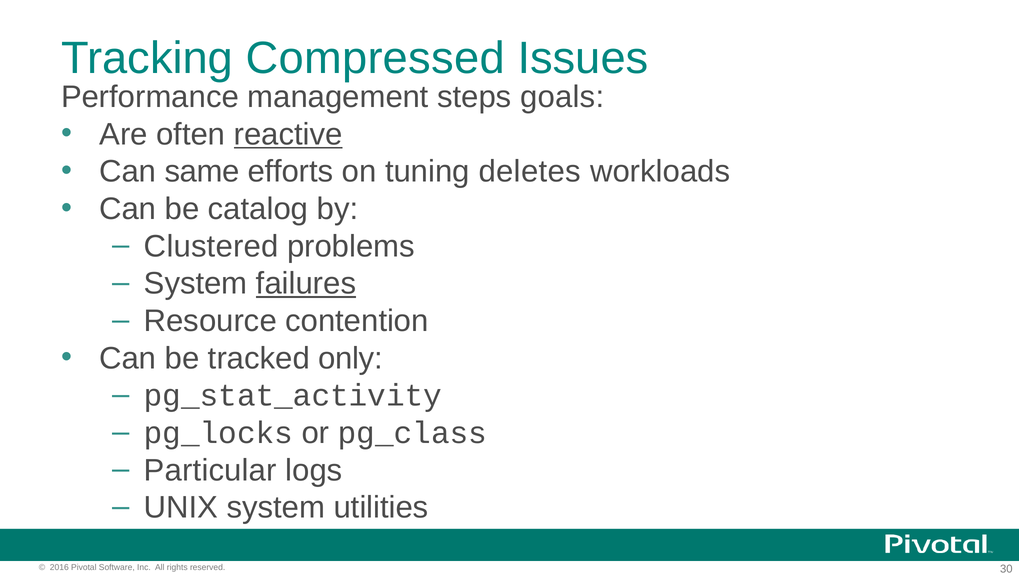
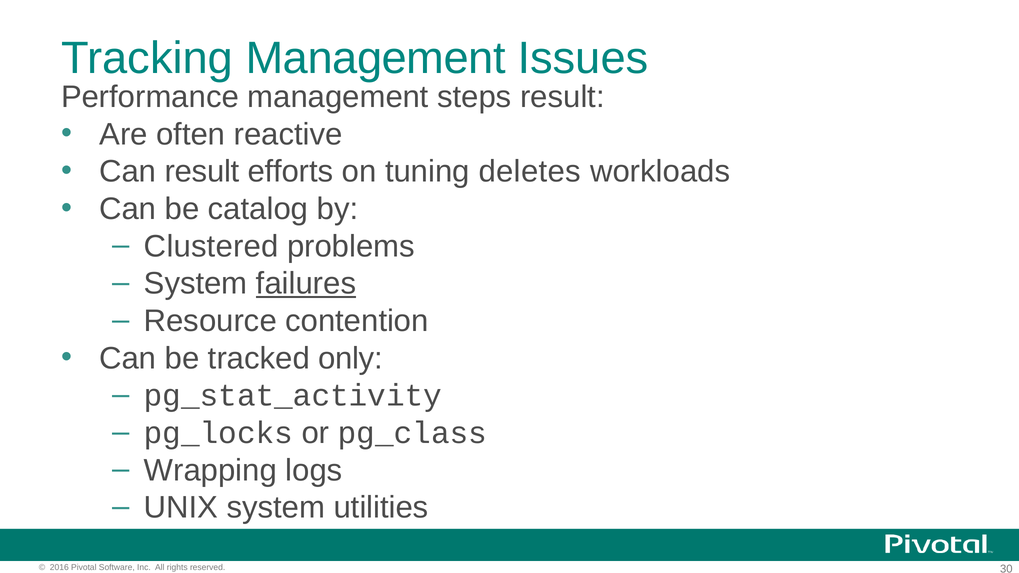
Tracking Compressed: Compressed -> Management
steps goals: goals -> result
reactive underline: present -> none
Can same: same -> result
Particular: Particular -> Wrapping
